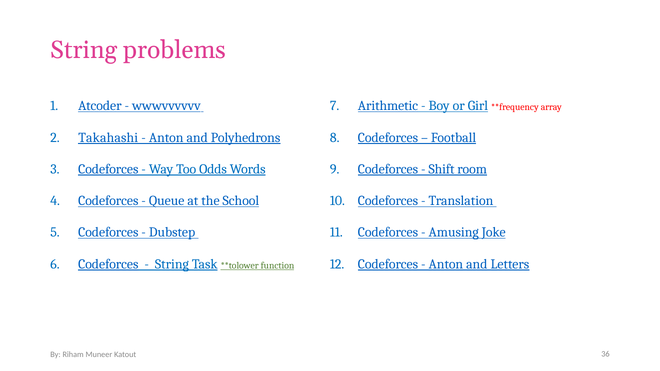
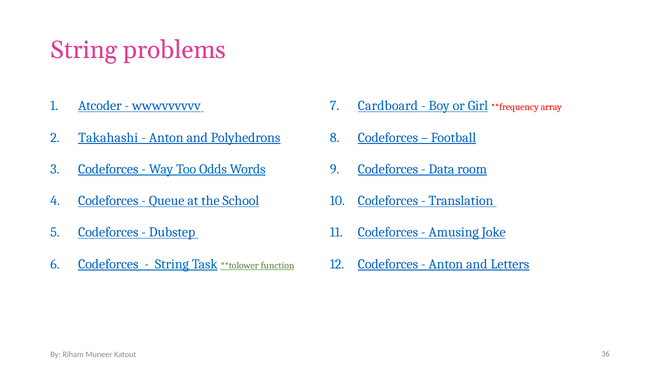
Arithmetic: Arithmetic -> Cardboard
Shift: Shift -> Data
